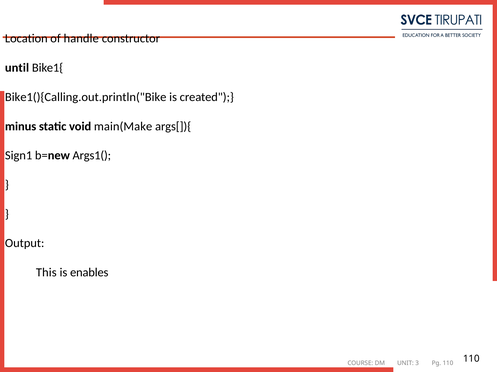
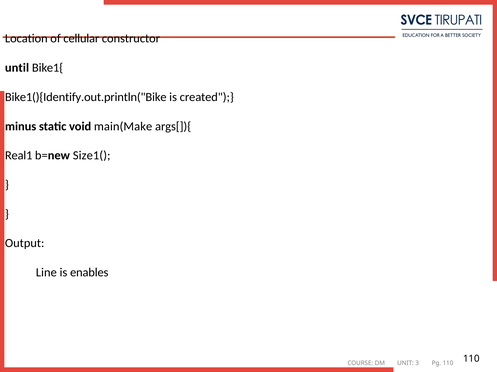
handle: handle -> cellular
Bike1(){Calling.out.println("Bike: Bike1(){Calling.out.println("Bike -> Bike1(){Identify.out.println("Bike
Sign1: Sign1 -> Real1
Args1(: Args1( -> Size1(
This: This -> Line
